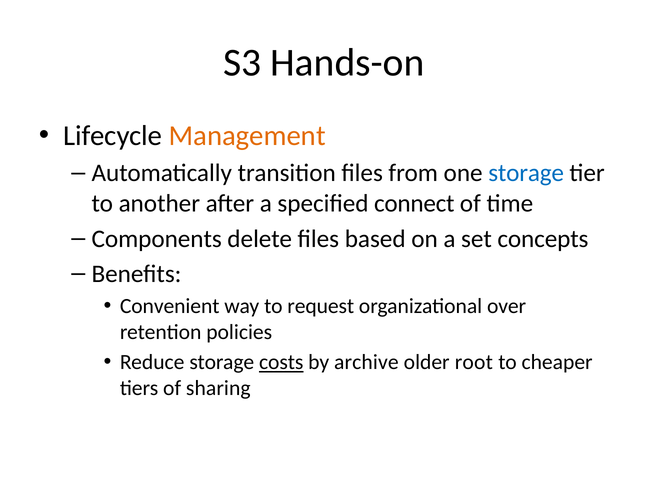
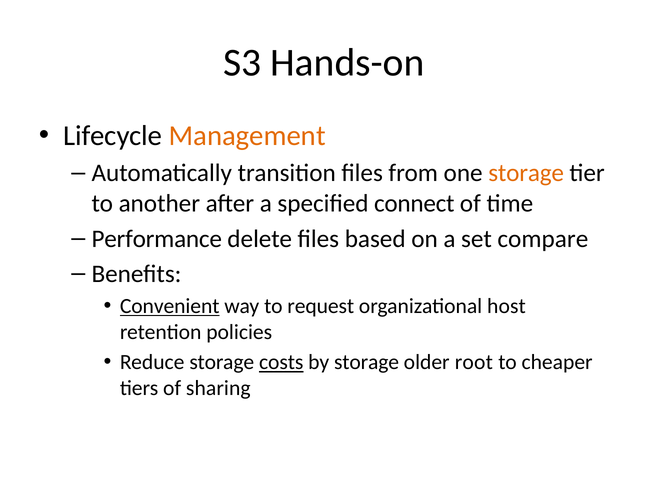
storage at (526, 173) colour: blue -> orange
Components: Components -> Performance
concepts: concepts -> compare
Convenient underline: none -> present
over: over -> host
by archive: archive -> storage
